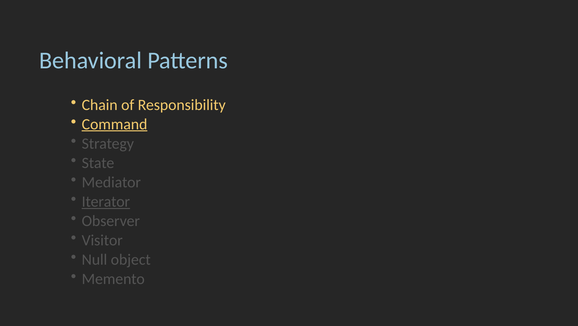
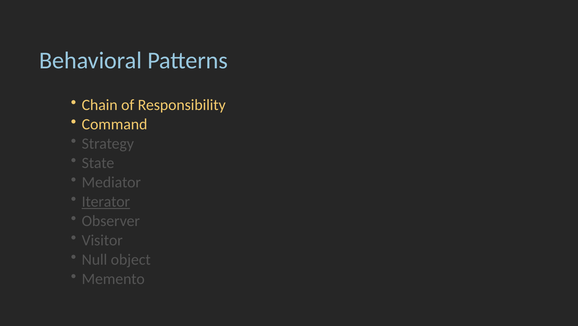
Command underline: present -> none
